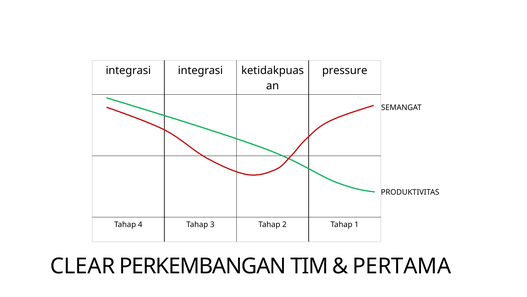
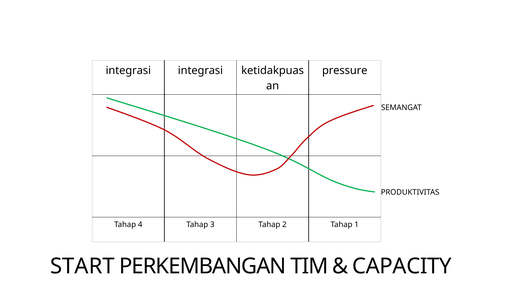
CLEAR: CLEAR -> START
PERTAMA: PERTAMA -> CAPACITY
